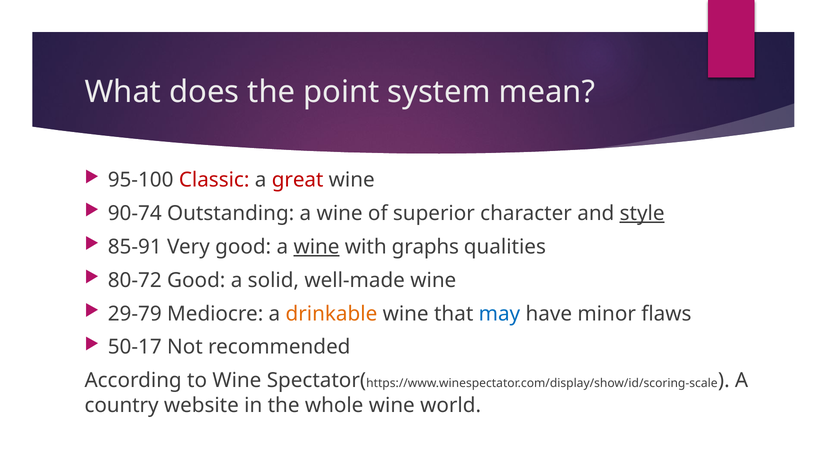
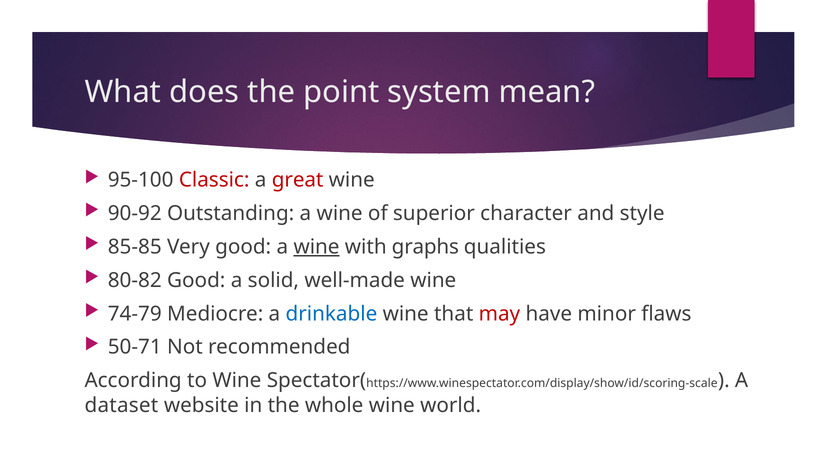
90-74: 90-74 -> 90-92
style underline: present -> none
85-91: 85-91 -> 85-85
80-72: 80-72 -> 80-82
29-79: 29-79 -> 74-79
drinkable colour: orange -> blue
may colour: blue -> red
50-17: 50-17 -> 50-71
country: country -> dataset
